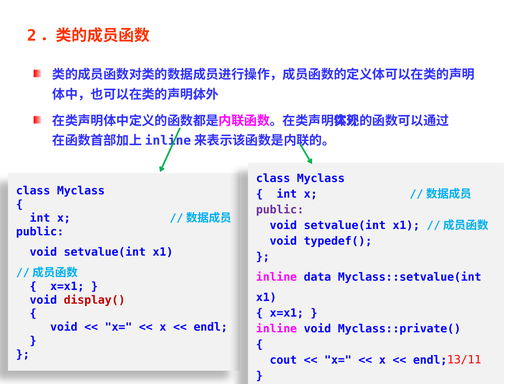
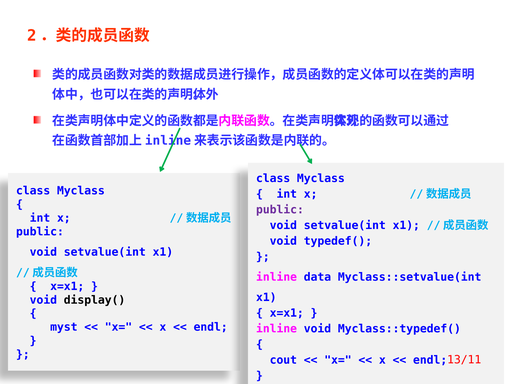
display( colour: red -> black
void at (64, 327): void -> myst
Myclass::private(: Myclass::private( -> Myclass::typedef(
